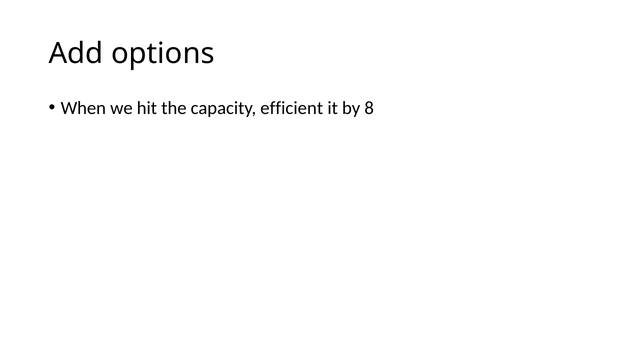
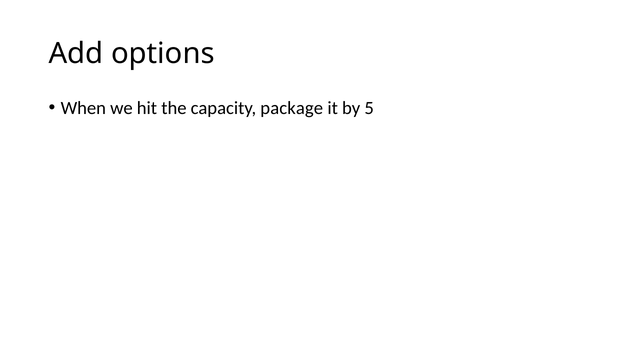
efficient: efficient -> package
8: 8 -> 5
